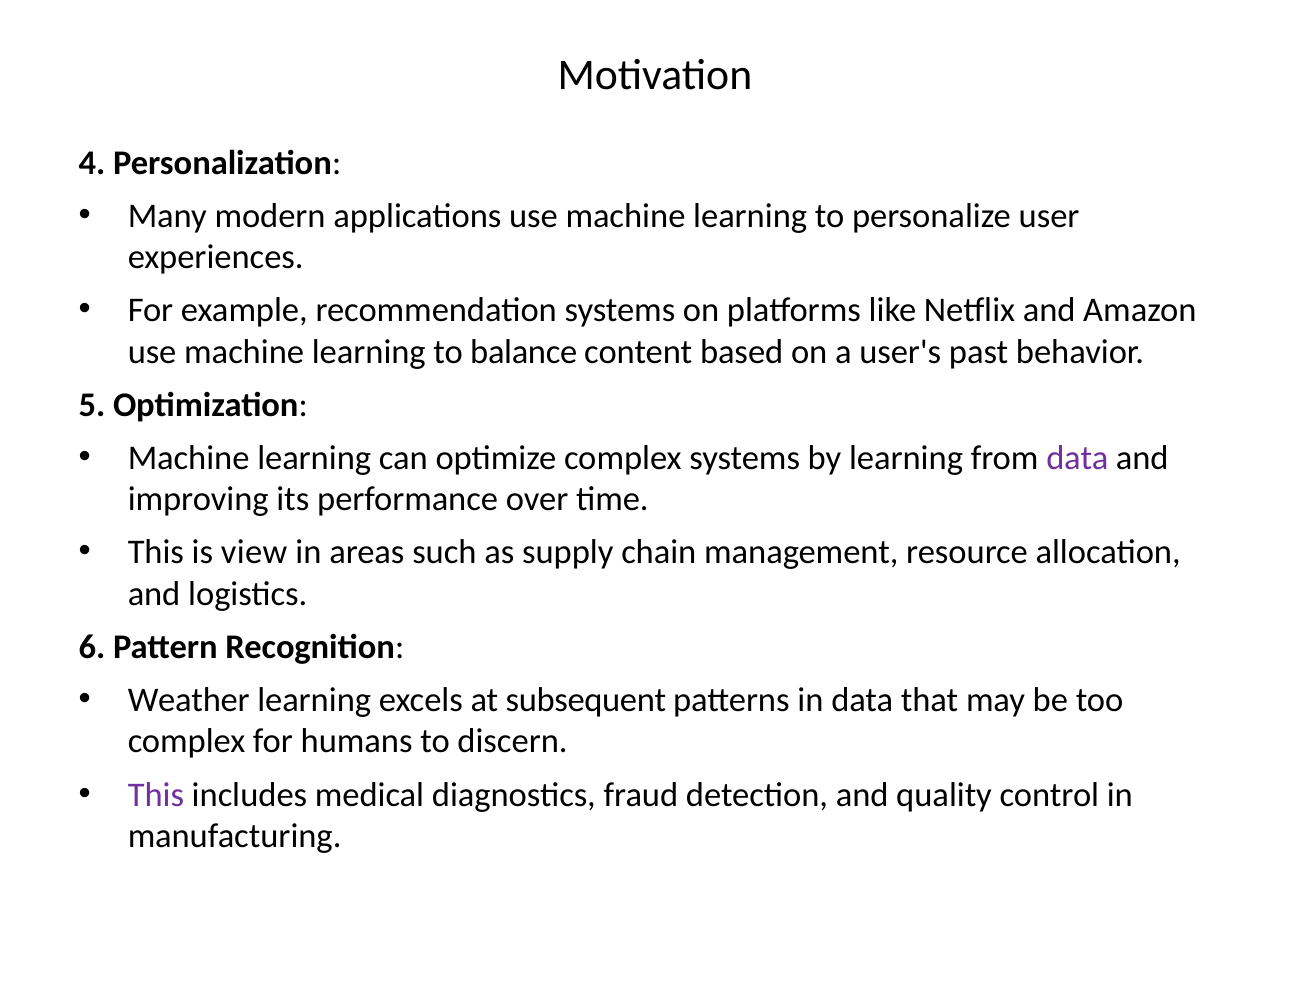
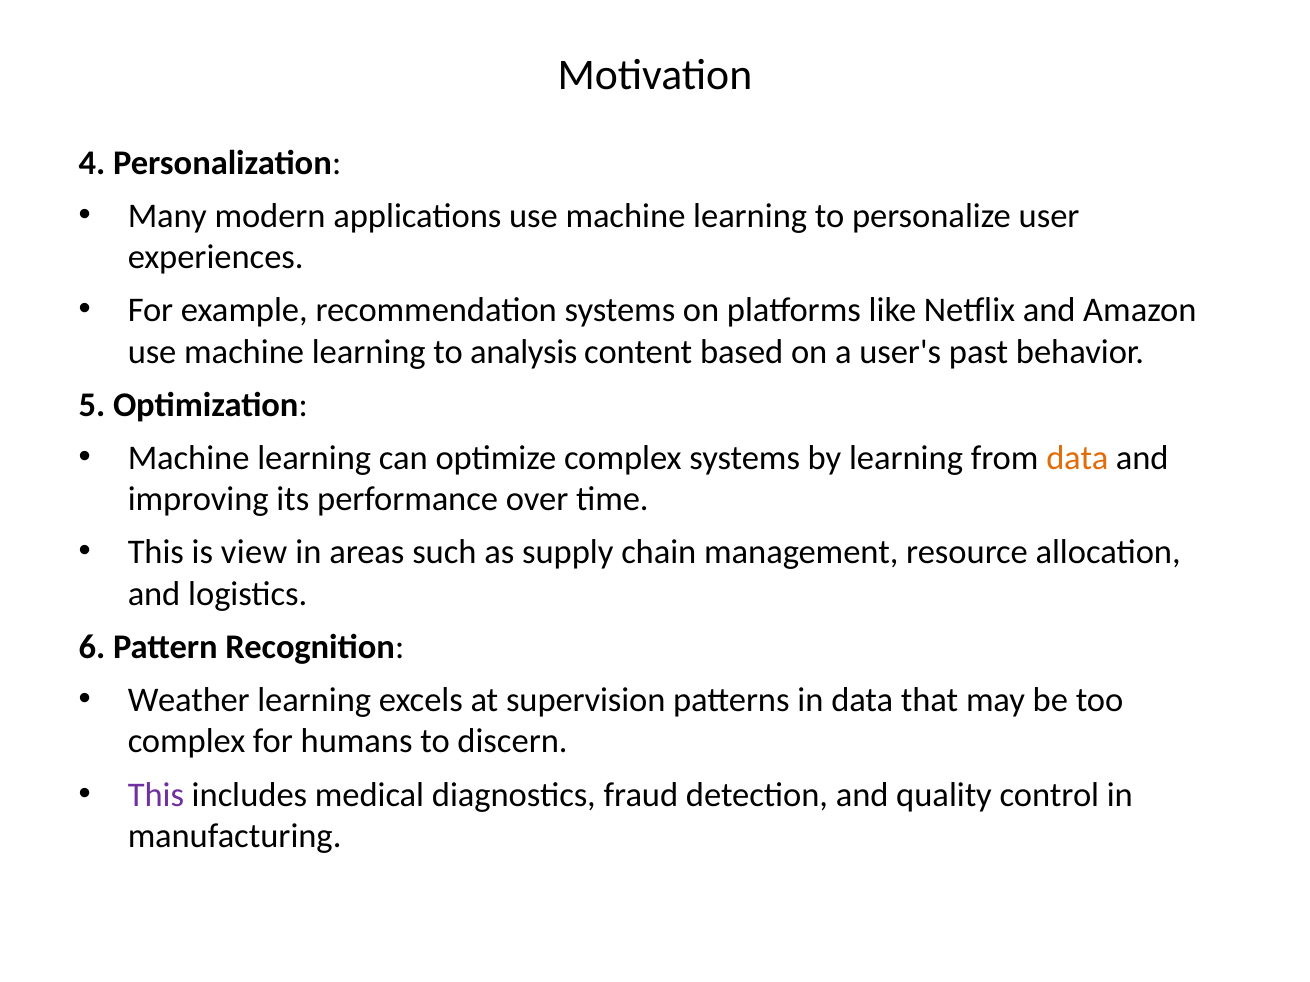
balance: balance -> analysis
data at (1077, 458) colour: purple -> orange
subsequent: subsequent -> supervision
